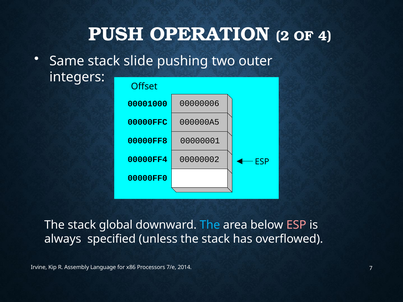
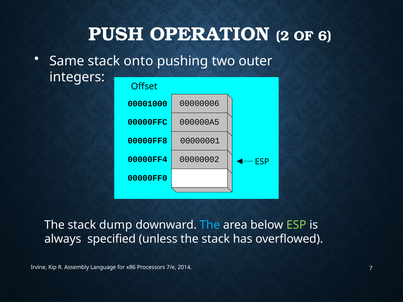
4: 4 -> 6
slide: slide -> onto
global: global -> dump
ESP at (296, 225) colour: pink -> light green
